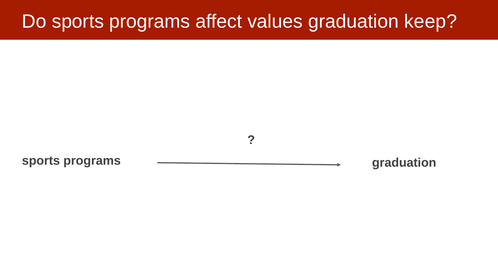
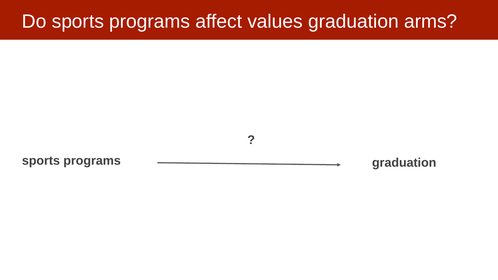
keep: keep -> arms
